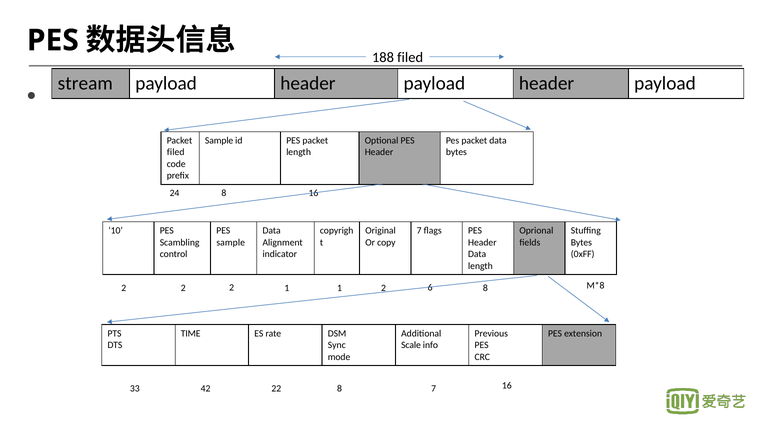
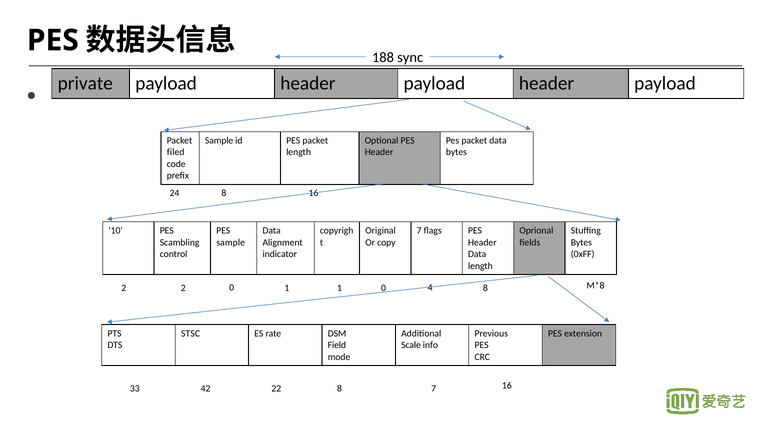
188 filed: filed -> sync
stream: stream -> private
2 2: 2 -> 0
1 2: 2 -> 0
6: 6 -> 4
TIME: TIME -> STSC
Sync: Sync -> Field
